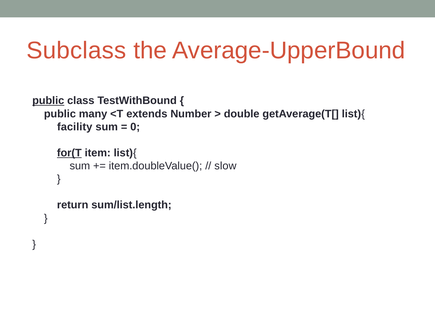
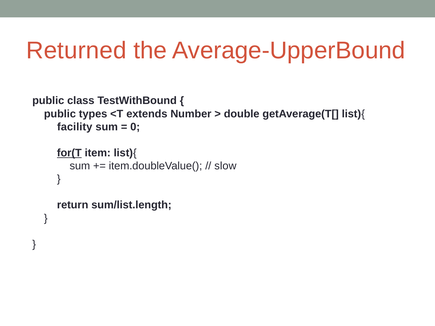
Subclass: Subclass -> Returned
public at (48, 101) underline: present -> none
many: many -> types
